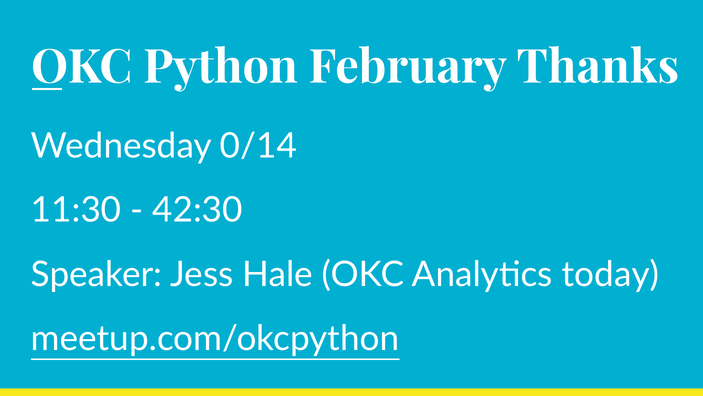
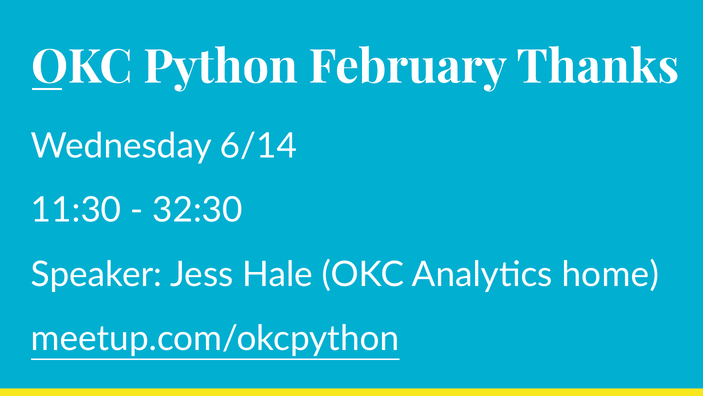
0/14: 0/14 -> 6/14
42:30: 42:30 -> 32:30
today: today -> home
